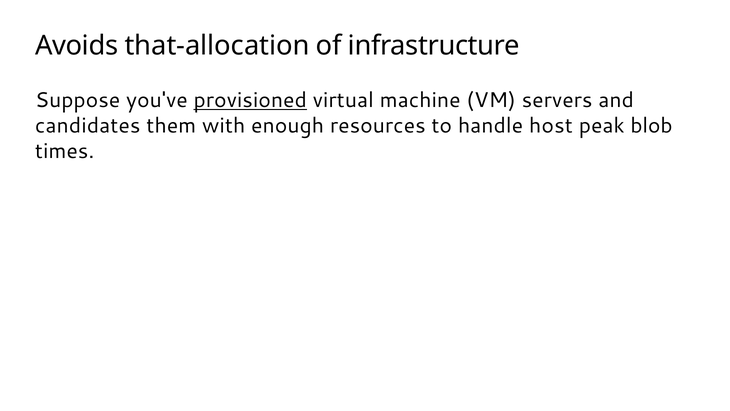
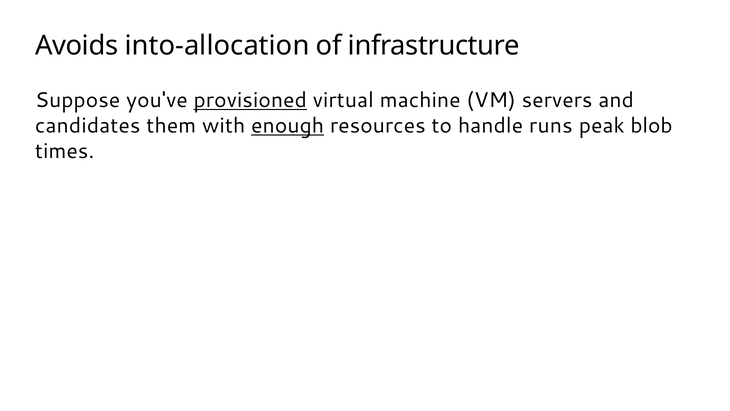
that-allocation: that-allocation -> into-allocation
enough underline: none -> present
host: host -> runs
